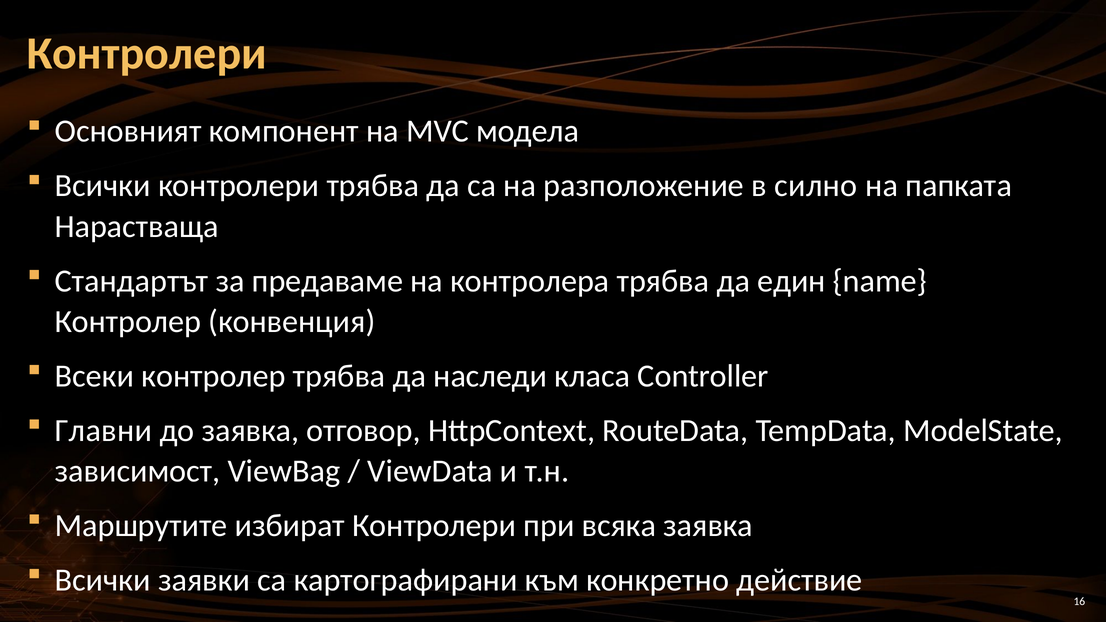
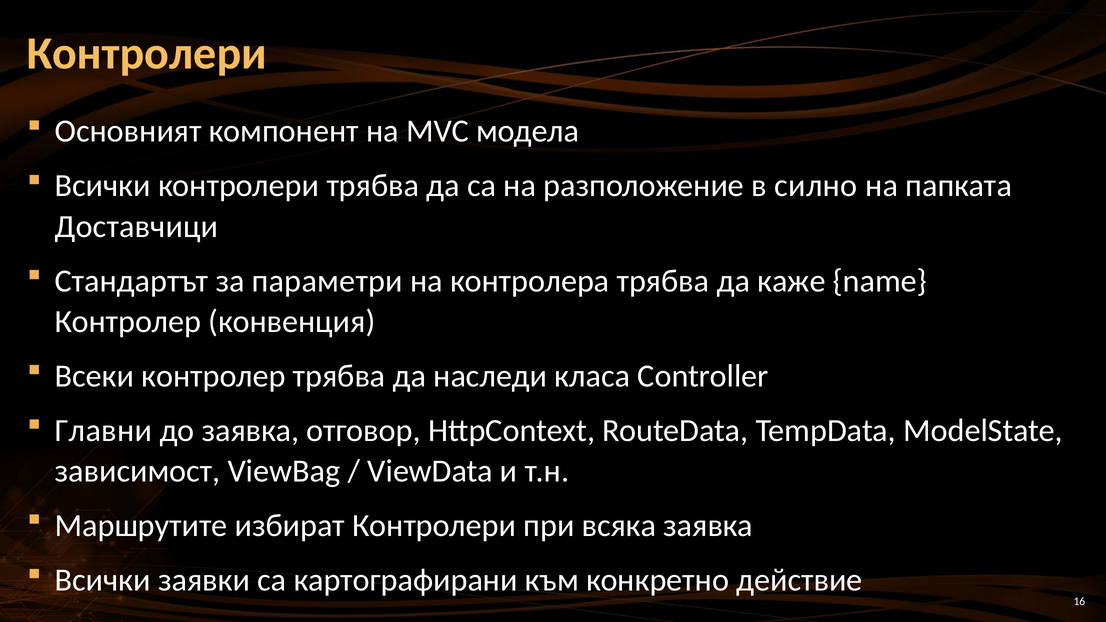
Нарастваща: Нарастваща -> Доставчици
предаваме: предаваме -> параметри
един: един -> каже
